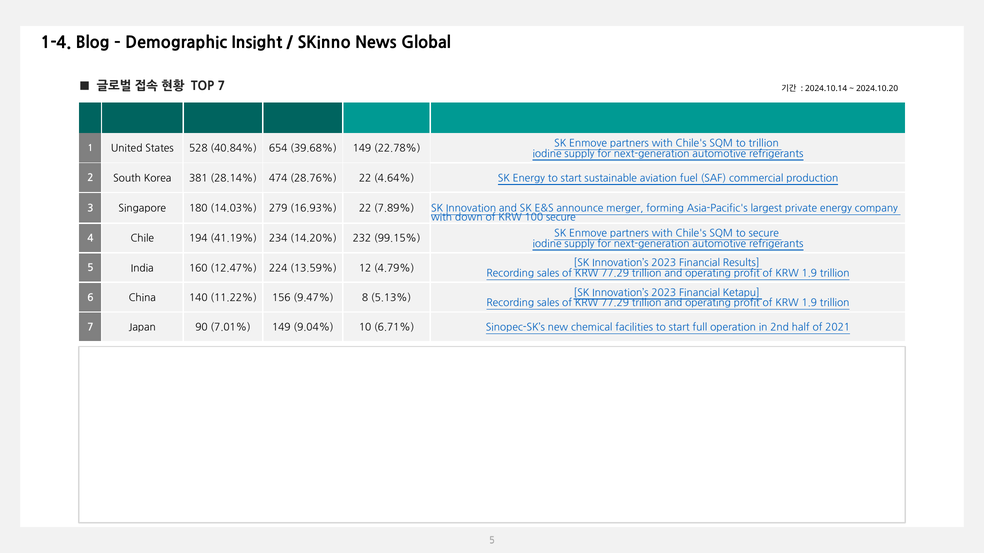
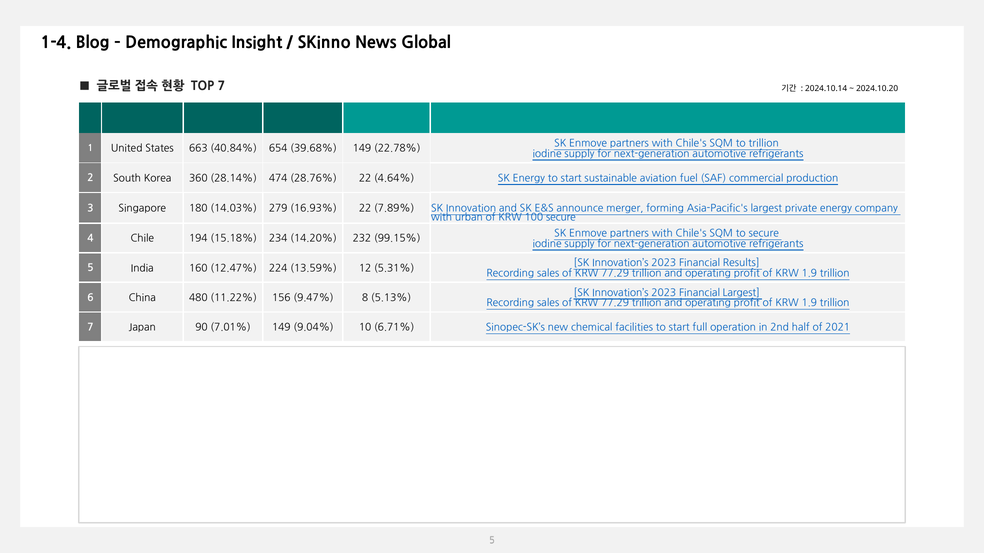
528: 528 -> 663
381: 381 -> 360
down: down -> urban
41.19%: 41.19% -> 15.18%
4.79%: 4.79% -> 5.31%
140: 140 -> 480
Financial Ketapu: Ketapu -> Largest
